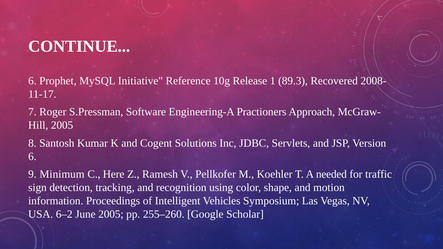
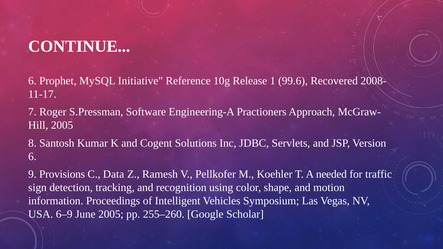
89.3: 89.3 -> 99.6
Minimum: Minimum -> Provisions
Here: Here -> Data
6–2: 6–2 -> 6–9
